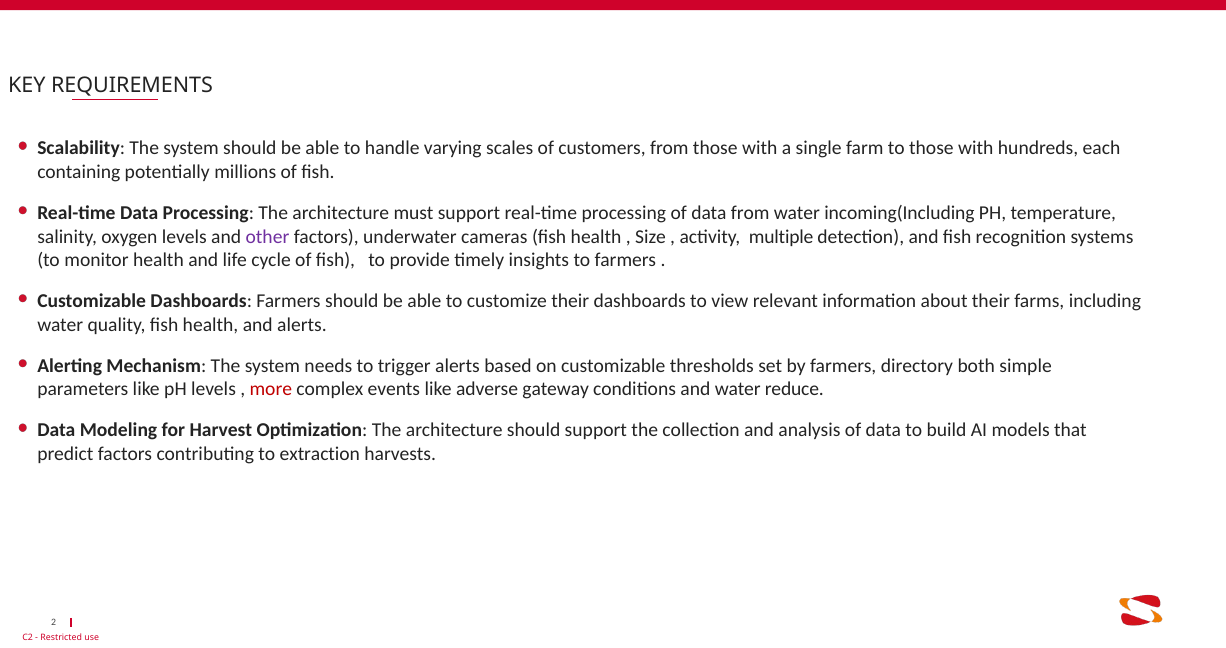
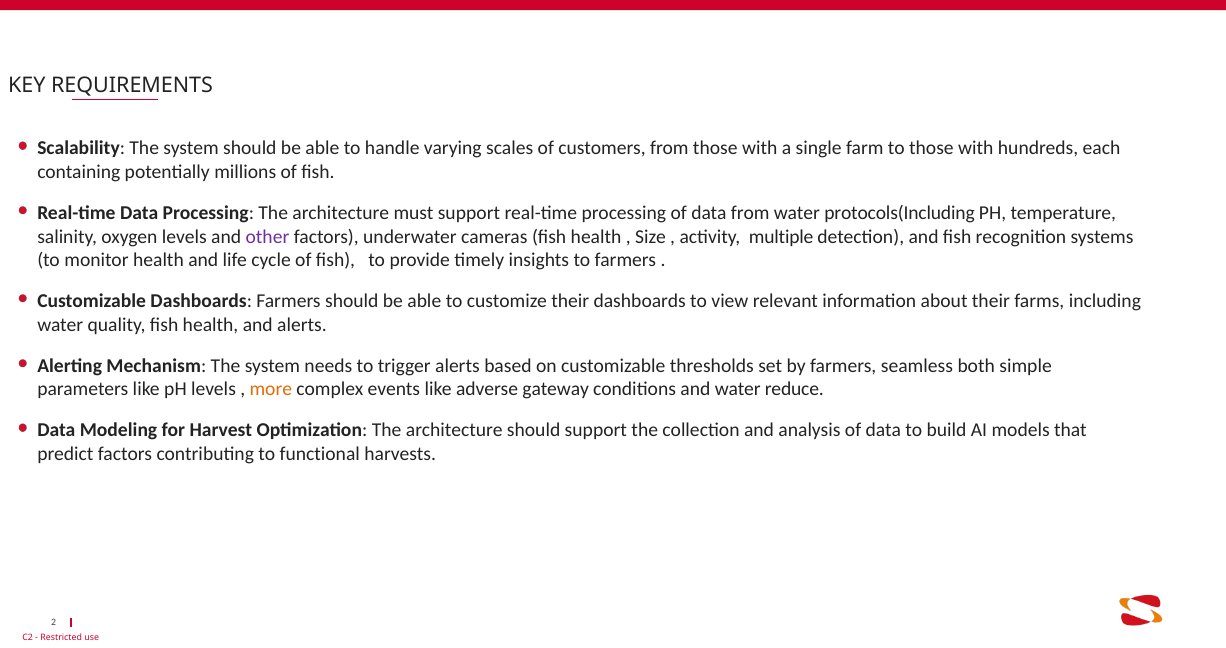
incoming(Including: incoming(Including -> protocols(Including
directory: directory -> seamless
more colour: red -> orange
extraction: extraction -> functional
